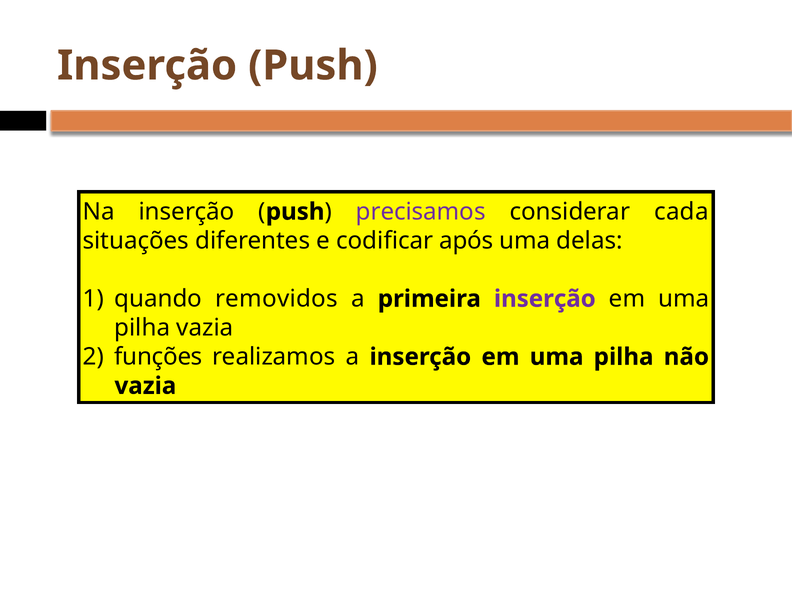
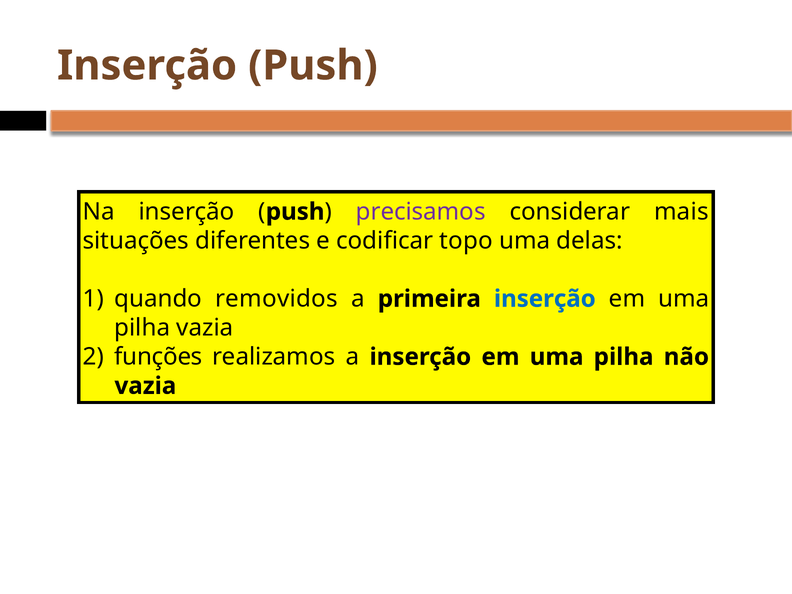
cada: cada -> mais
após: após -> topo
inserção at (545, 299) colour: purple -> blue
